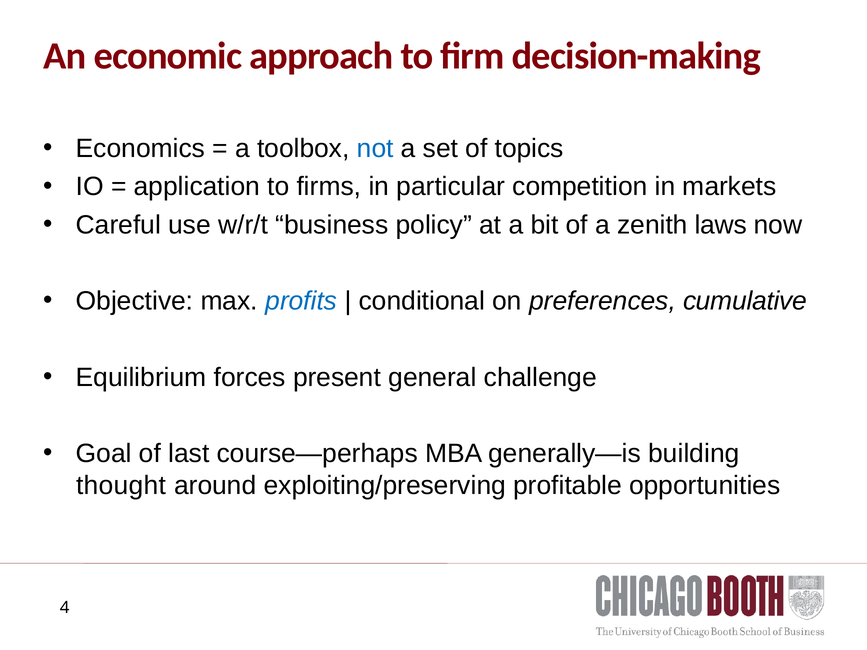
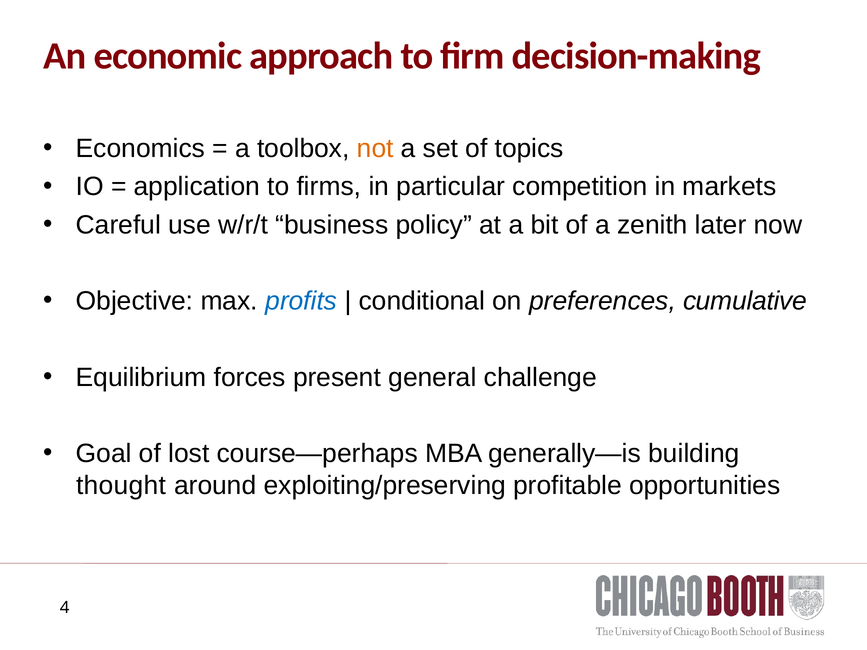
not colour: blue -> orange
laws: laws -> later
last: last -> lost
